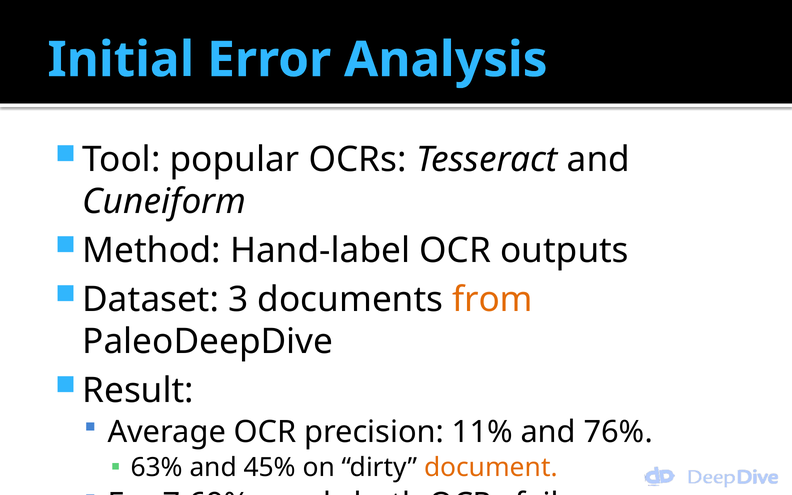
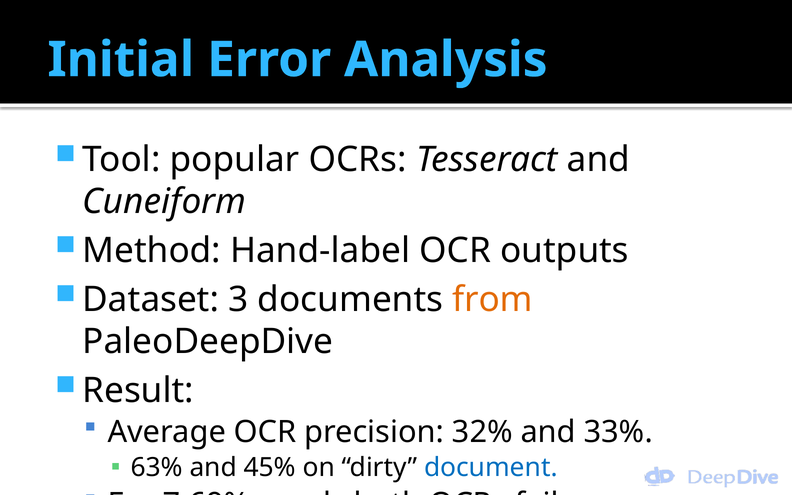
11%: 11% -> 32%
76%: 76% -> 33%
document colour: orange -> blue
